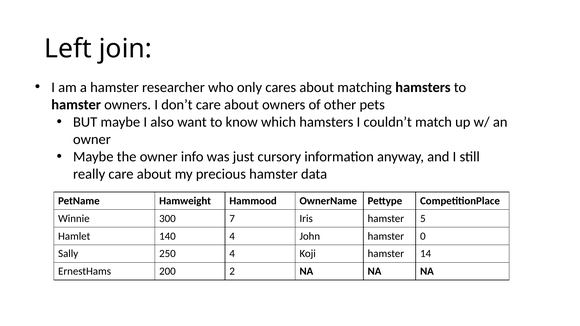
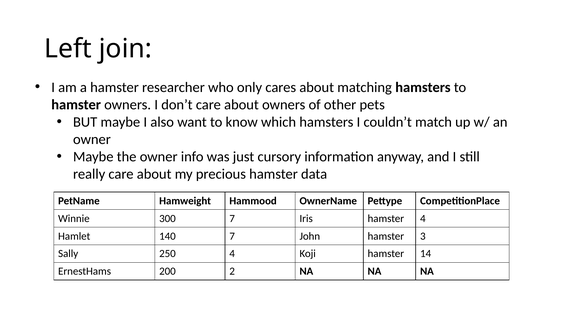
hamster 5: 5 -> 4
140 4: 4 -> 7
0: 0 -> 3
